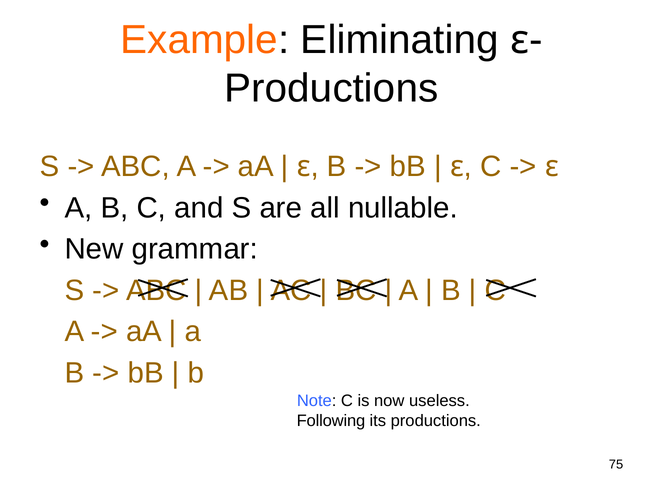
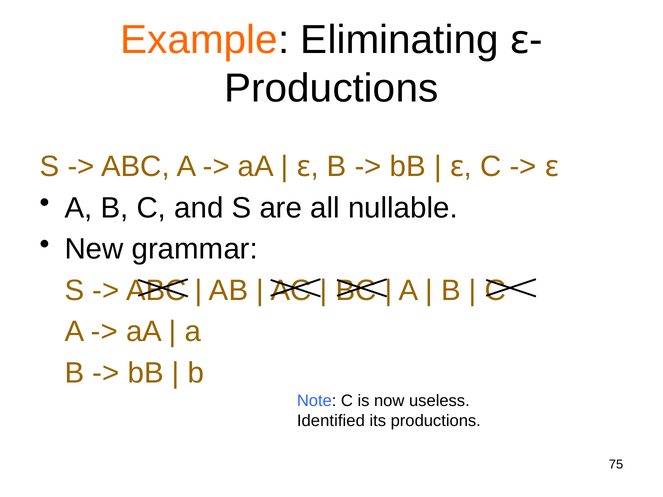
Following: Following -> Identified
